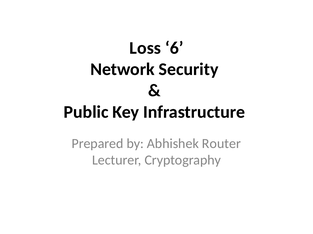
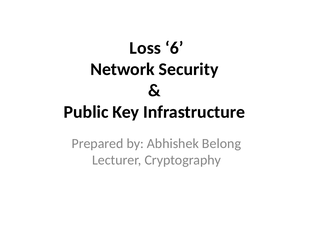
Router: Router -> Belong
